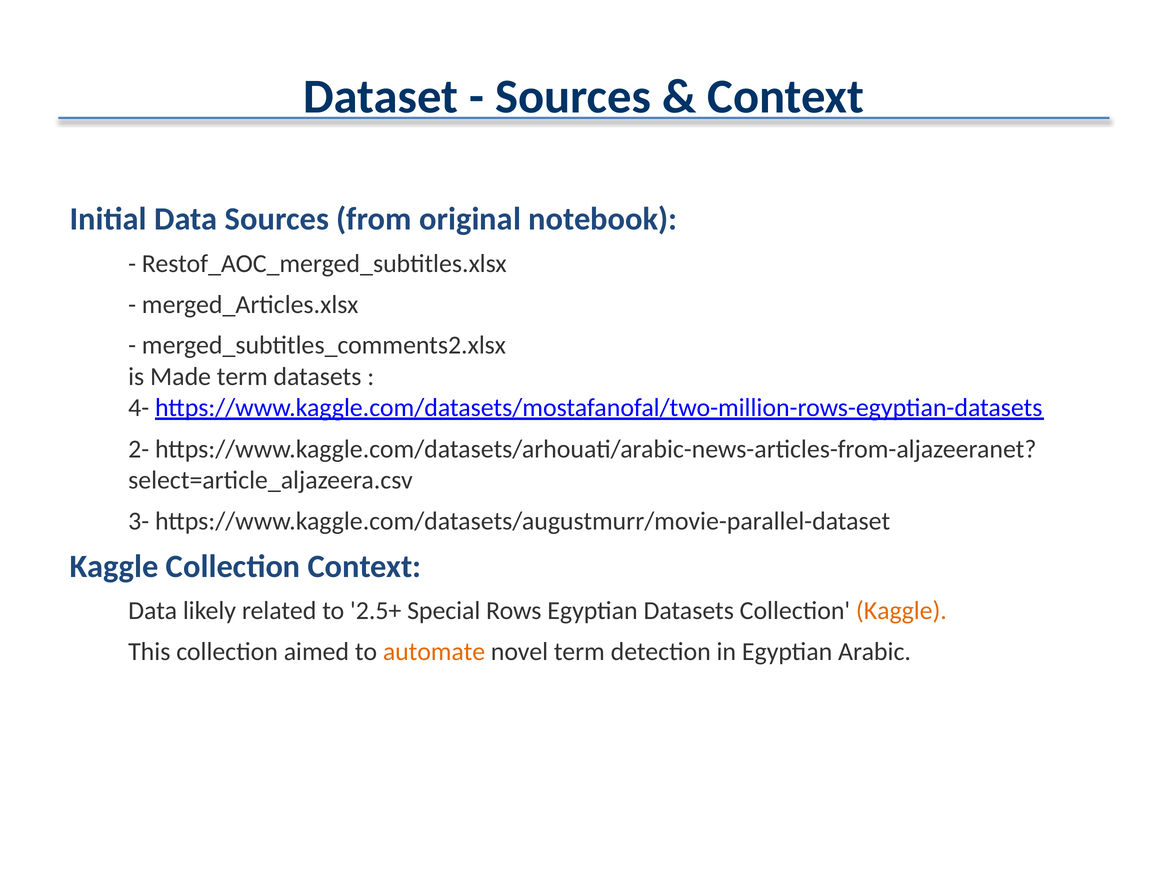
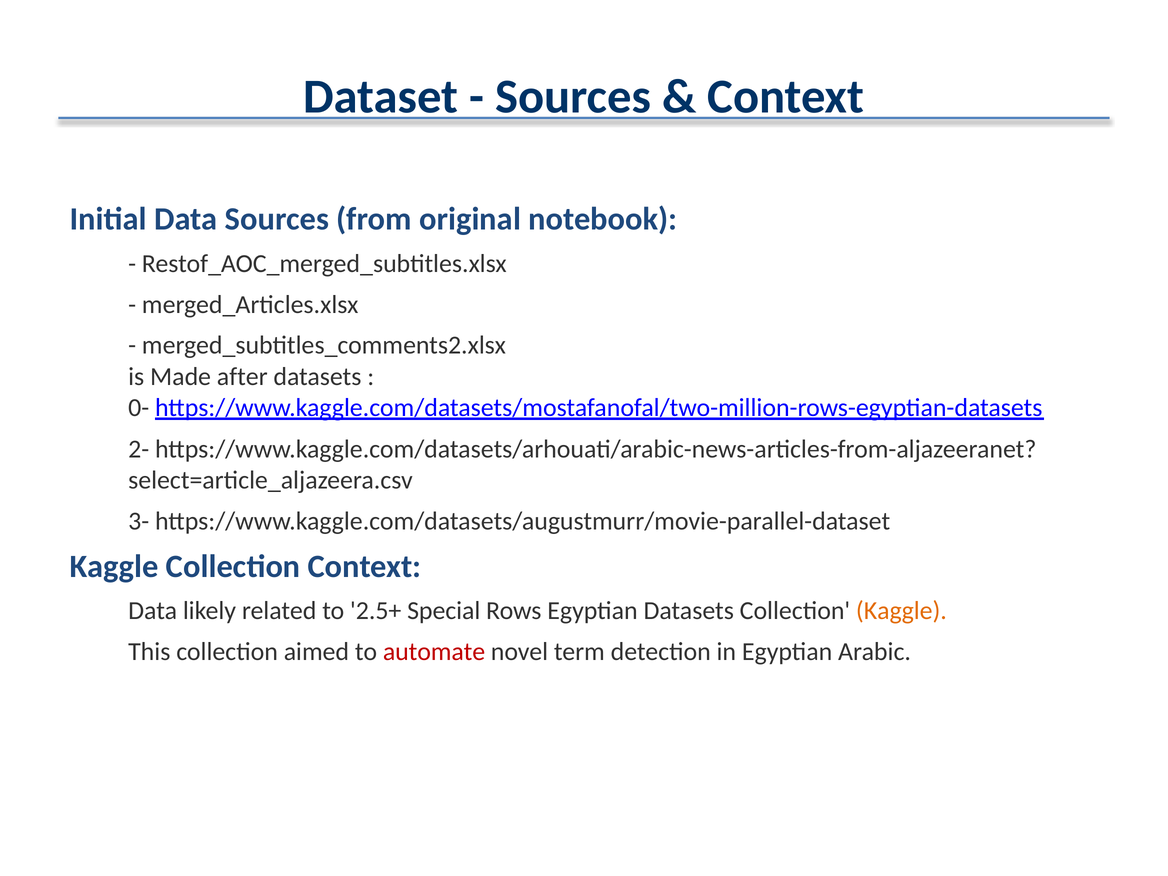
Made term: term -> after
4-: 4- -> 0-
automate colour: orange -> red
